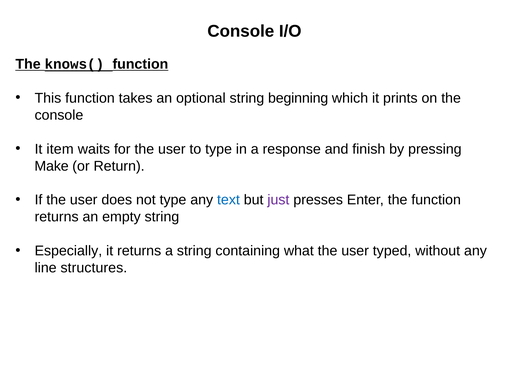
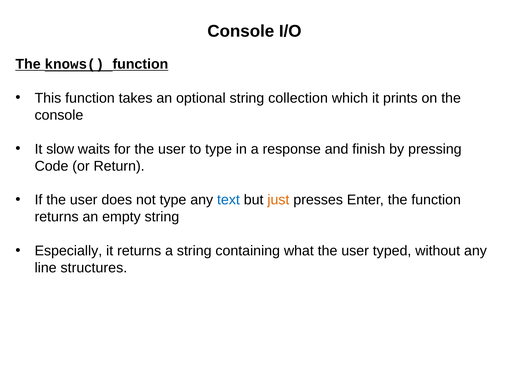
beginning: beginning -> collection
item: item -> slow
Make: Make -> Code
just colour: purple -> orange
